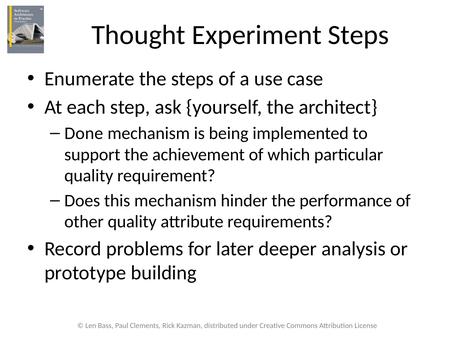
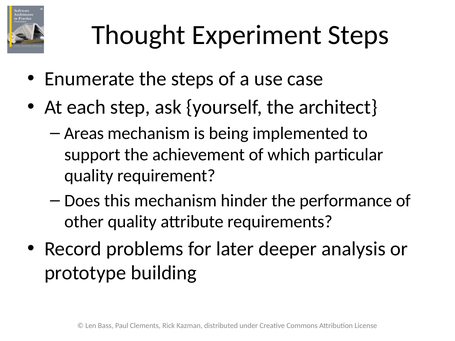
Done: Done -> Areas
